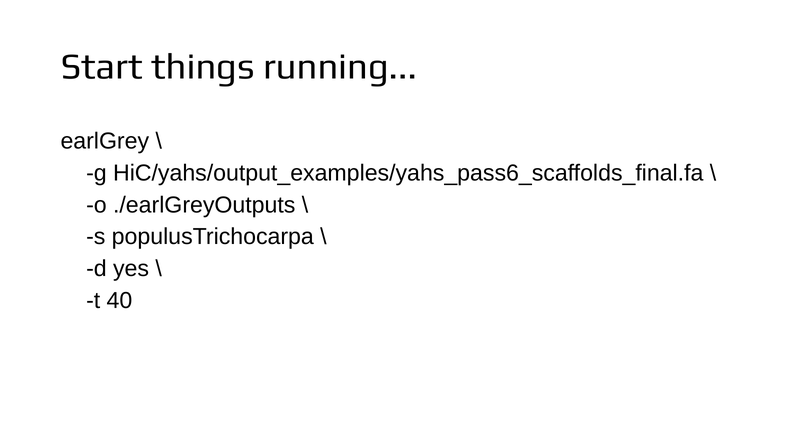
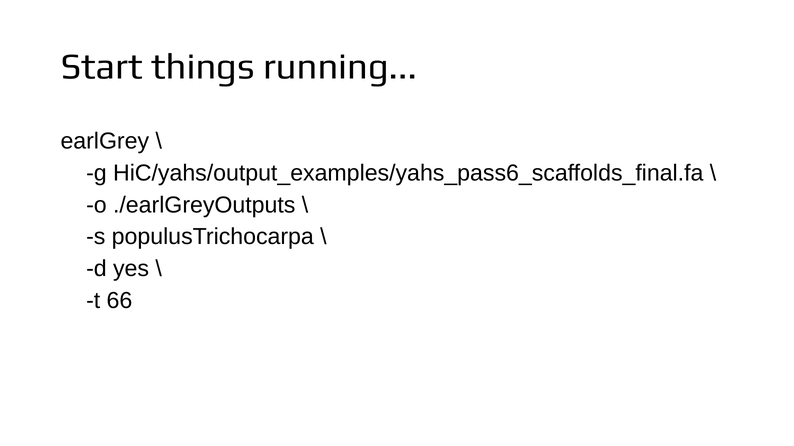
40: 40 -> 66
